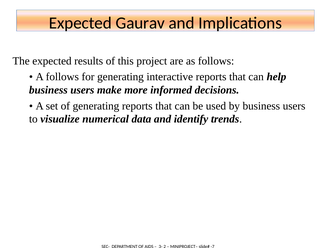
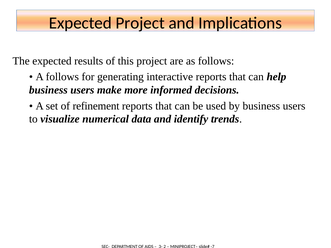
Expected Gaurav: Gaurav -> Project
of generating: generating -> refinement
